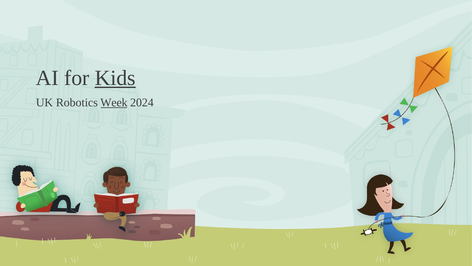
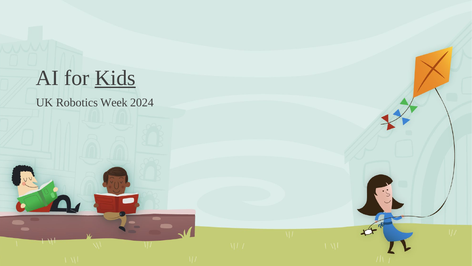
Week underline: present -> none
